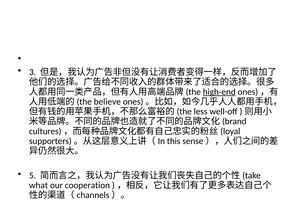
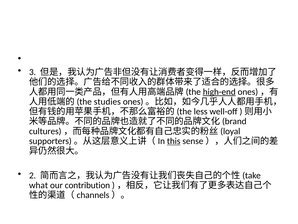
believe: believe -> studies
this underline: none -> present
5: 5 -> 2
cooperation: cooperation -> contribution
